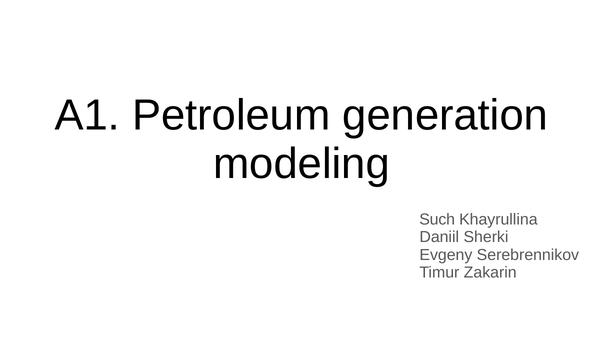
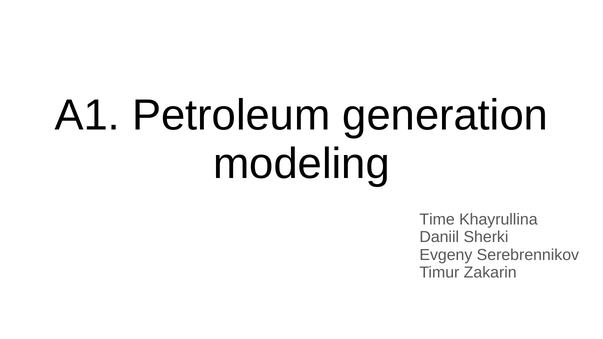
Such: Such -> Time
